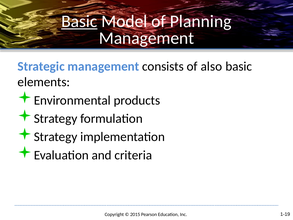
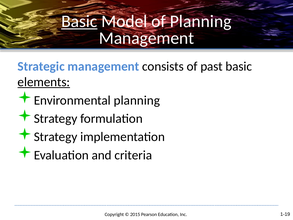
also: also -> past
elements underline: none -> present
Environmental products: products -> planning
